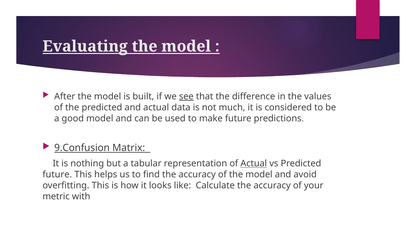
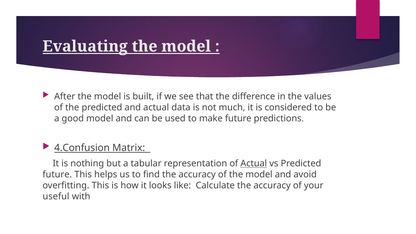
see underline: present -> none
9.Confusion: 9.Confusion -> 4.Confusion
metric: metric -> useful
